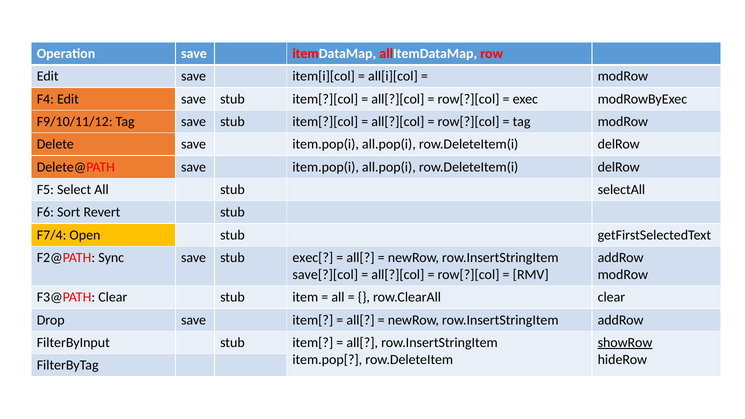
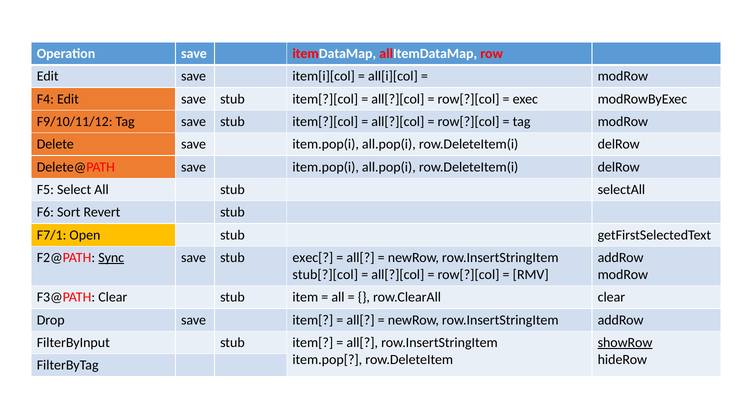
F7/4: F7/4 -> F7/1
Sync underline: none -> present
save[?][col: save[?][col -> stub[?][col
